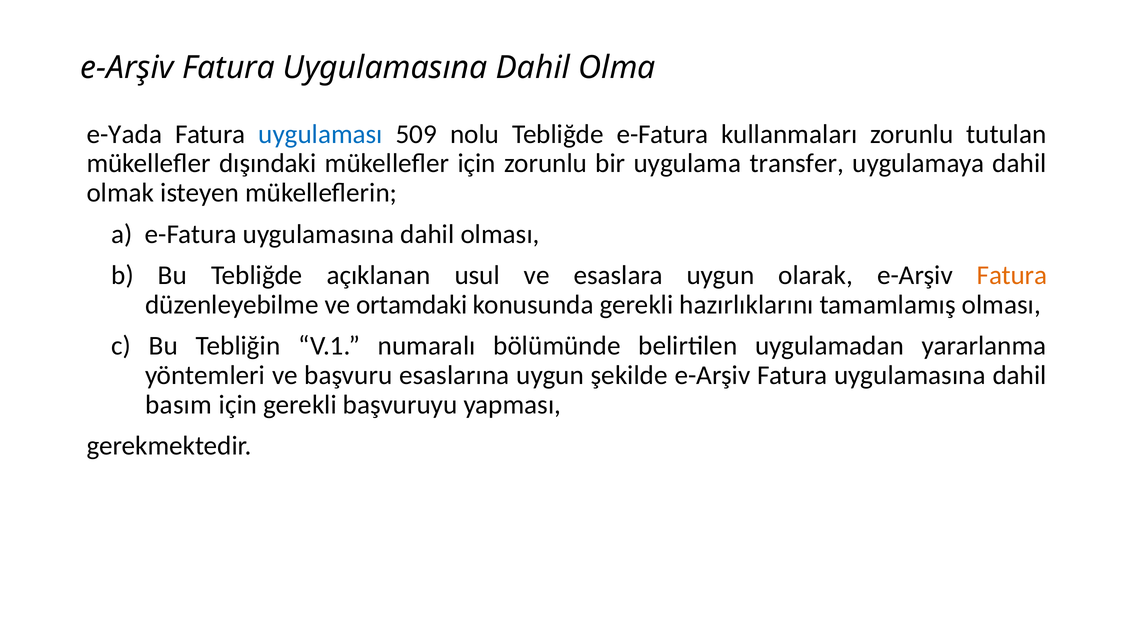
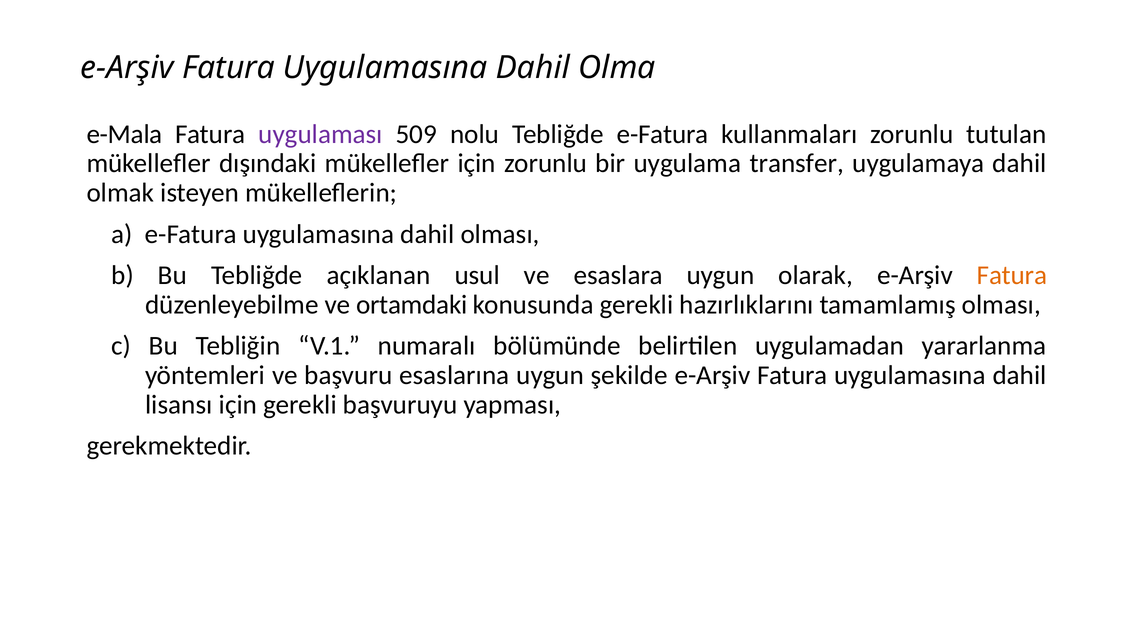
e-Yada: e-Yada -> e-Mala
uygulaması colour: blue -> purple
basım: basım -> lisansı
